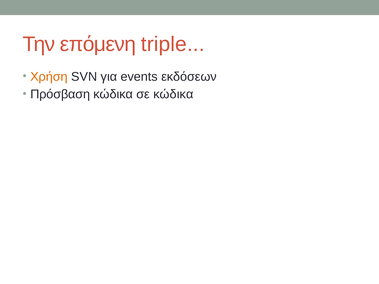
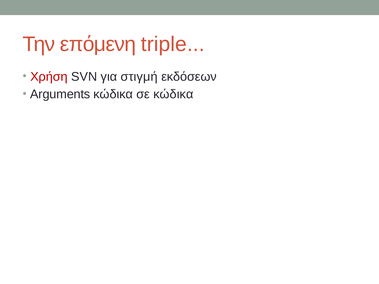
Χρήση colour: orange -> red
events: events -> στιγμή
Πρόσβαση: Πρόσβαση -> Arguments
